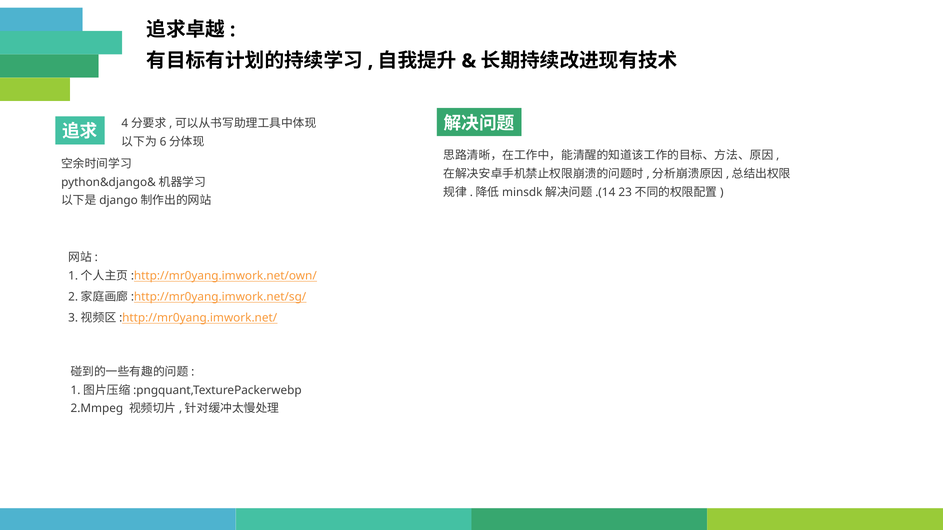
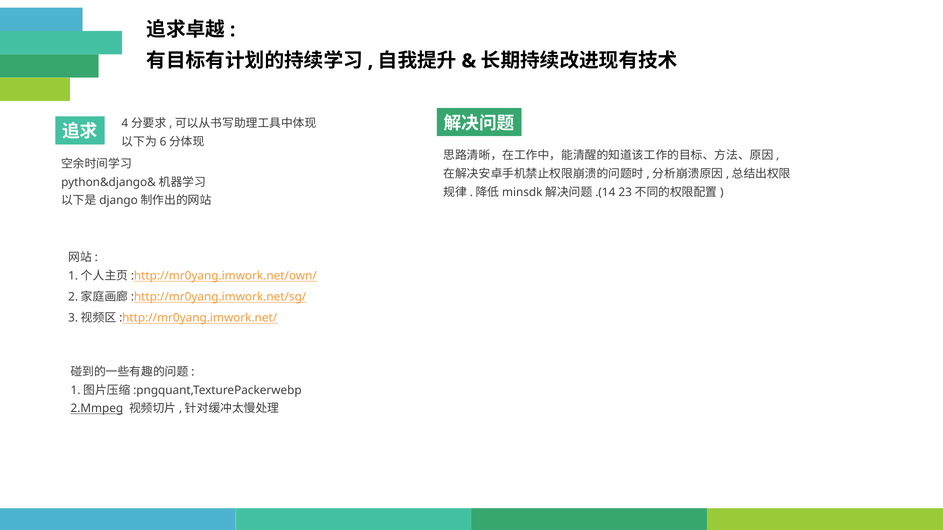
2.Mmpeg underline: none -> present
